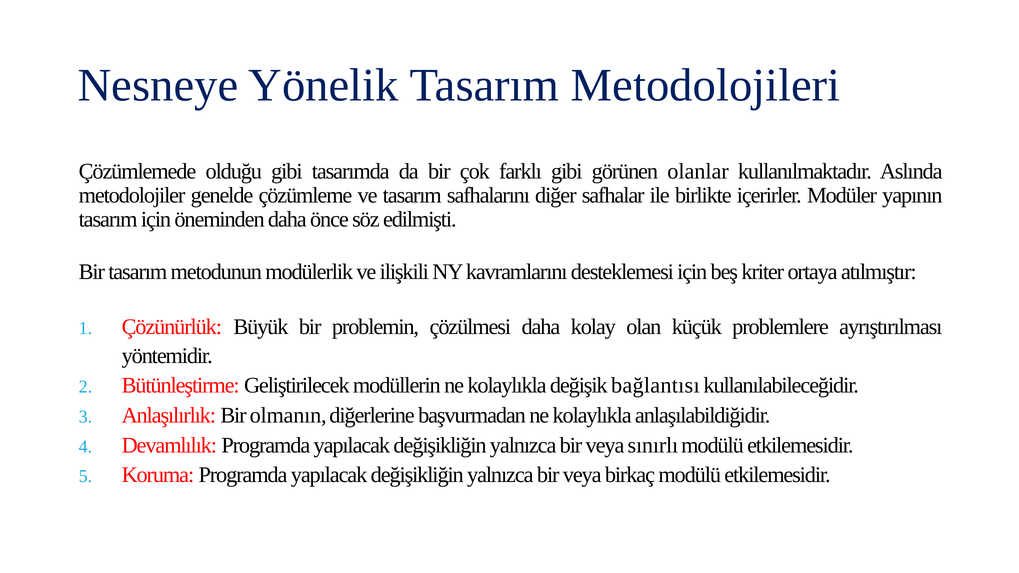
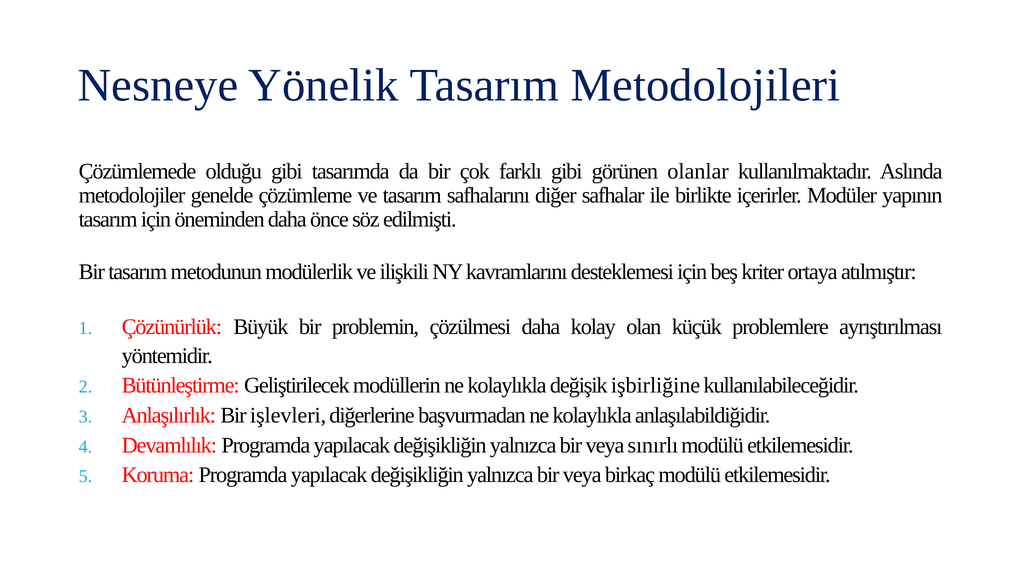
bağlantısı: bağlantısı -> işbirliğine
olmanın: olmanın -> işlevleri
